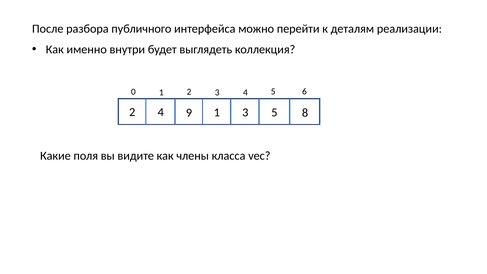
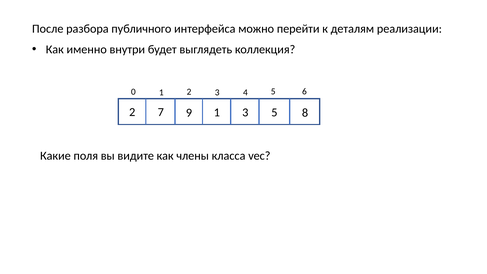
2 4: 4 -> 7
